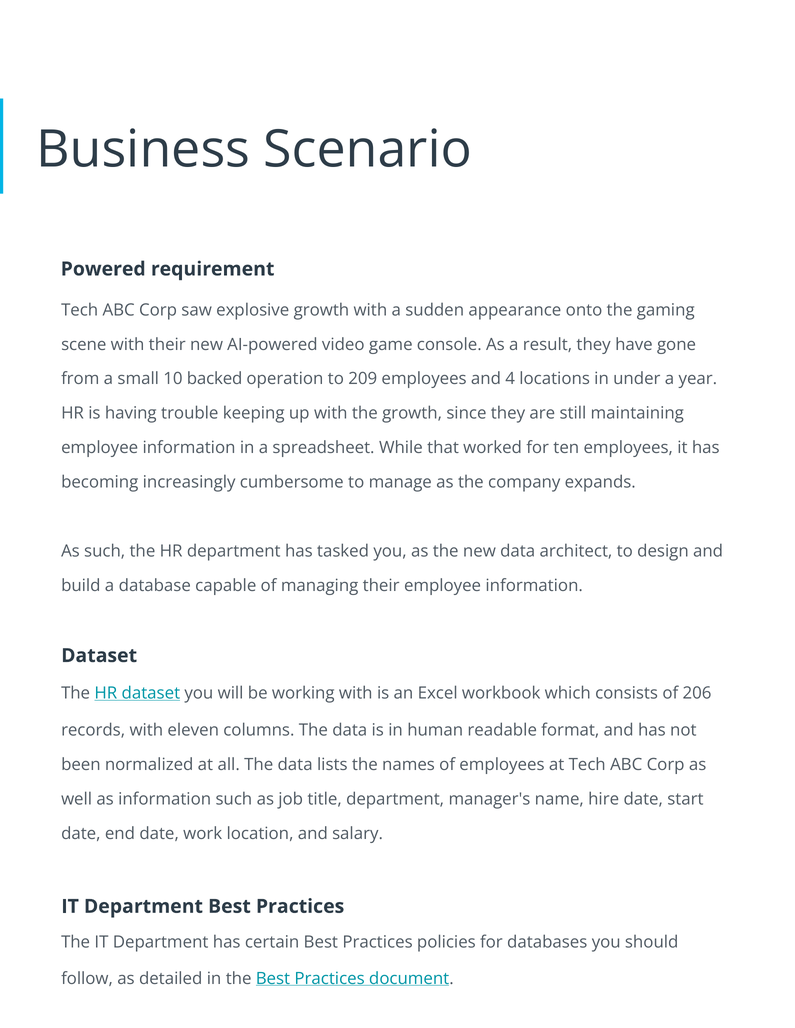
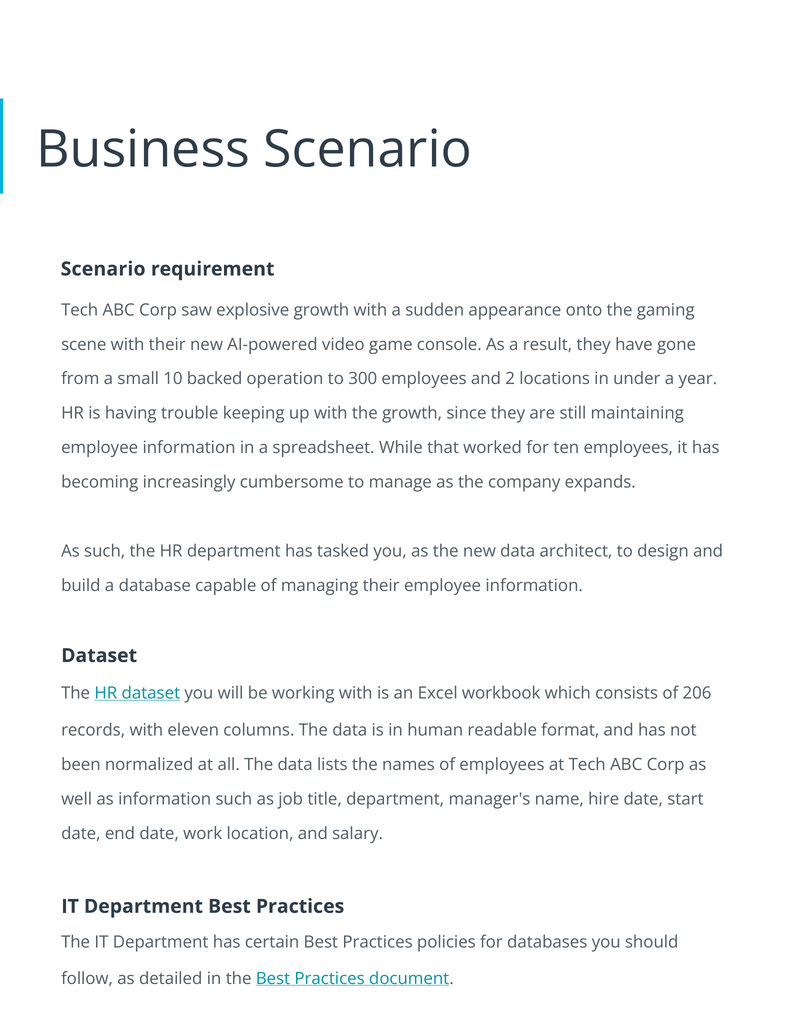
Powered at (103, 269): Powered -> Scenario
209: 209 -> 300
4: 4 -> 2
